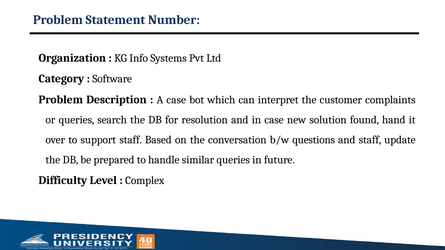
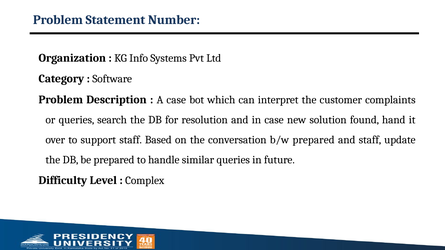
b/w questions: questions -> prepared
